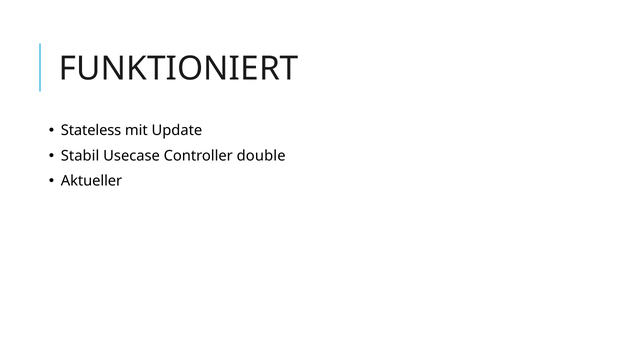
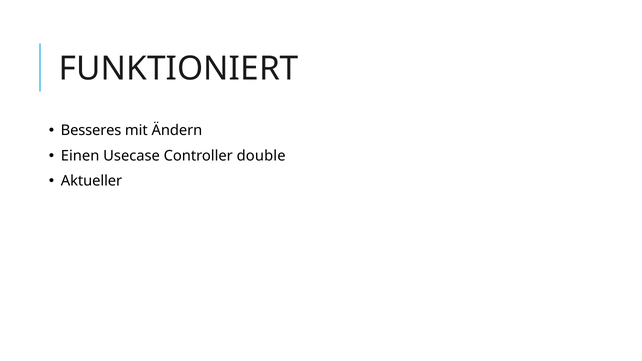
Stateless: Stateless -> Besseres
Update: Update -> Ändern
Stabil: Stabil -> Einen
